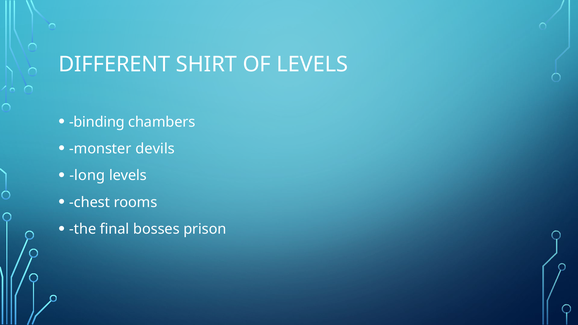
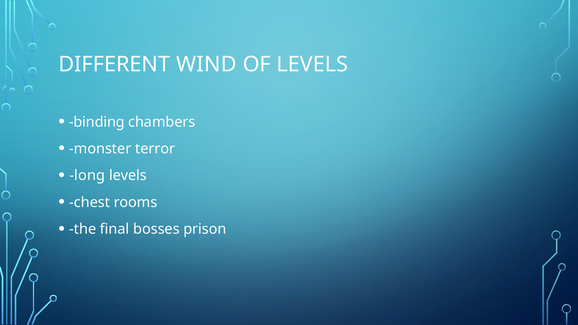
SHIRT: SHIRT -> WIND
devils: devils -> terror
